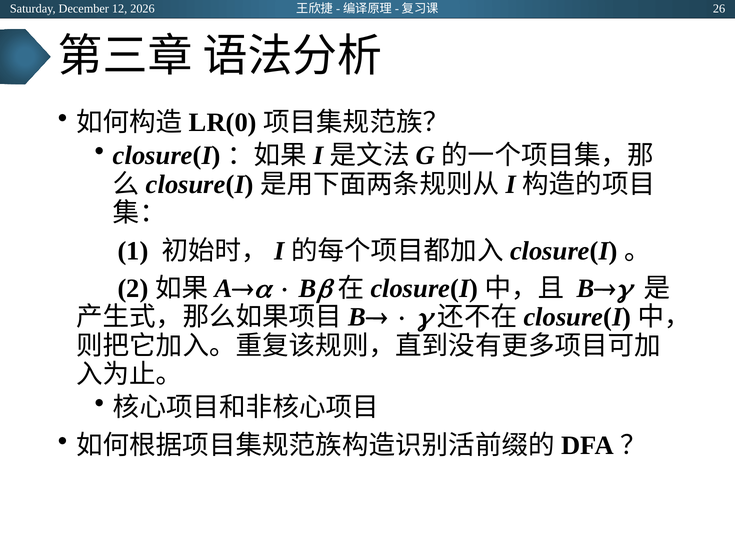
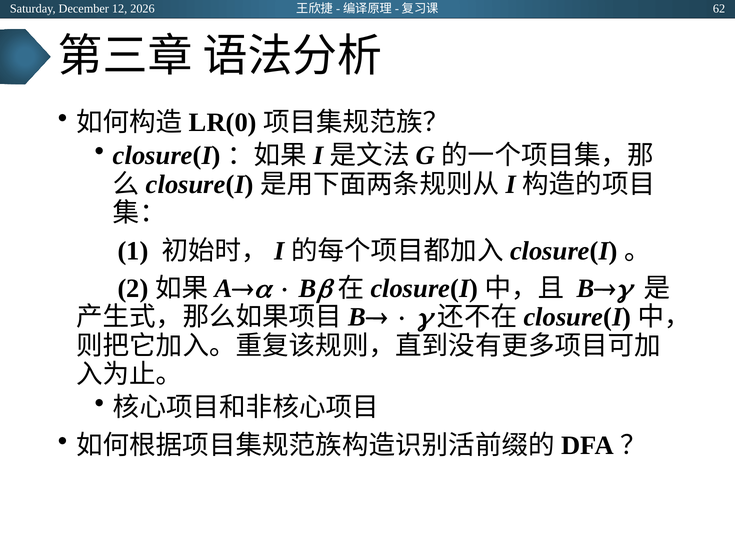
26: 26 -> 62
